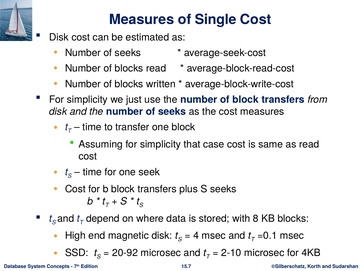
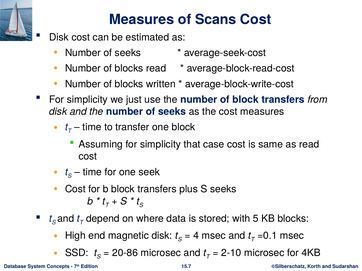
Single: Single -> Scans
8: 8 -> 5
20-92: 20-92 -> 20-86
